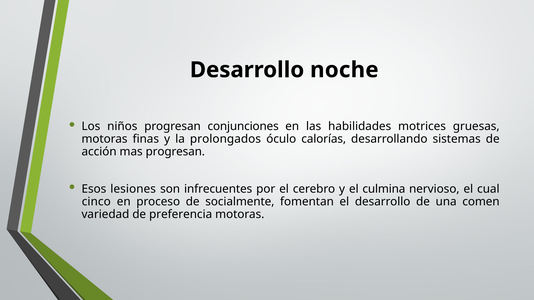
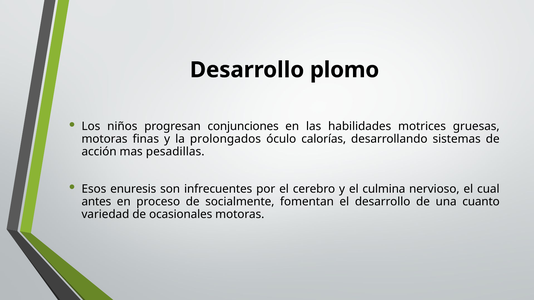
noche: noche -> plomo
mas progresan: progresan -> pesadillas
lesiones: lesiones -> enuresis
cinco: cinco -> antes
comen: comen -> cuanto
preferencia: preferencia -> ocasionales
